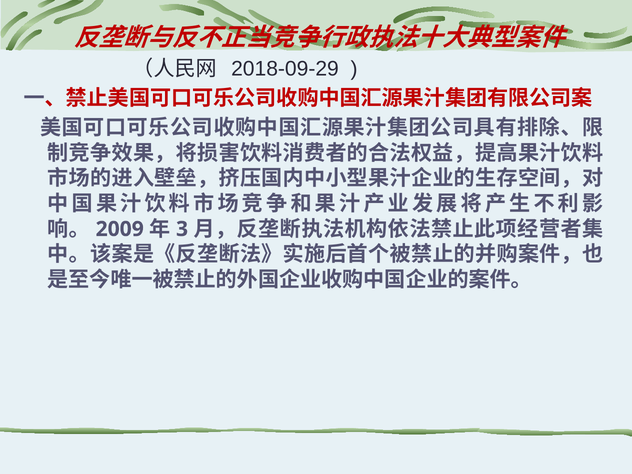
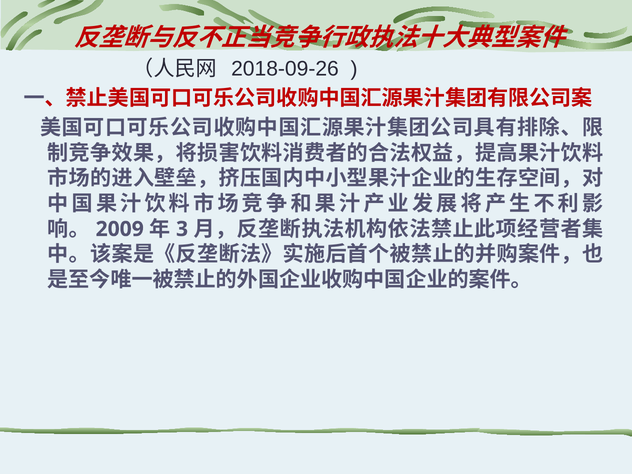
2018-09-29: 2018-09-29 -> 2018-09-26
